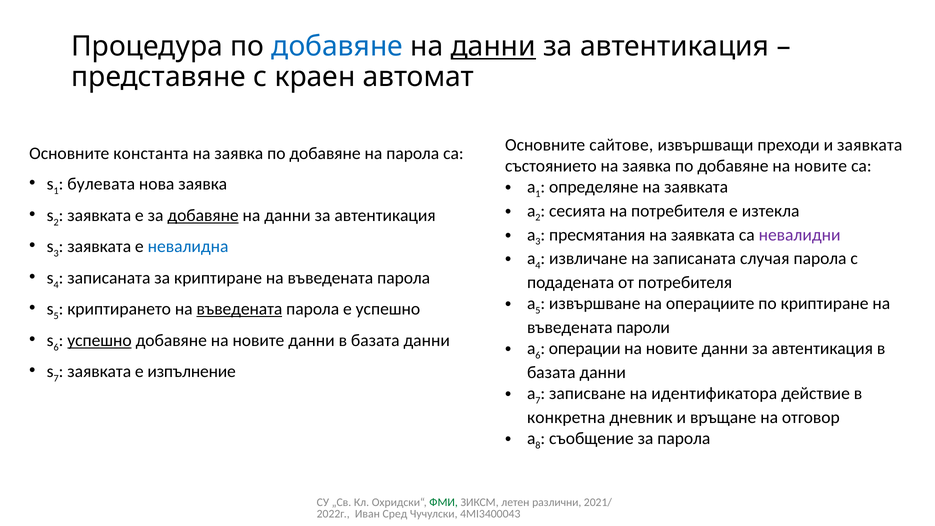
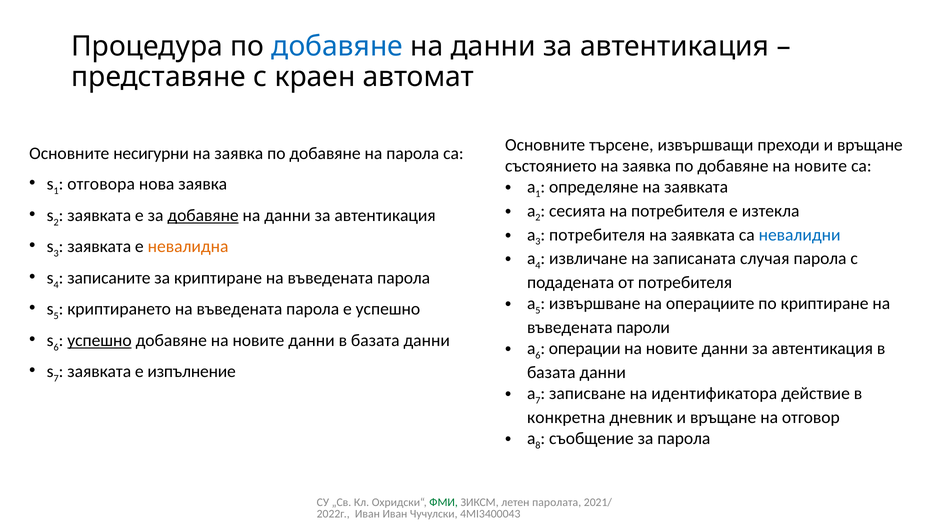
данни at (493, 47) underline: present -> none
сайтове: сайтове -> търсене
преходи и заявката: заявката -> връщане
константа: константа -> несигурни
булевата: булевата -> отговора
пресмятания at (597, 235): пресмятания -> потребителя
невалидни colour: purple -> blue
невалидна colour: blue -> orange
записаната at (109, 278): записаната -> записаните
въведената at (239, 309) underline: present -> none
различни: различни -> паролата
Иван Сред: Сред -> Иван
